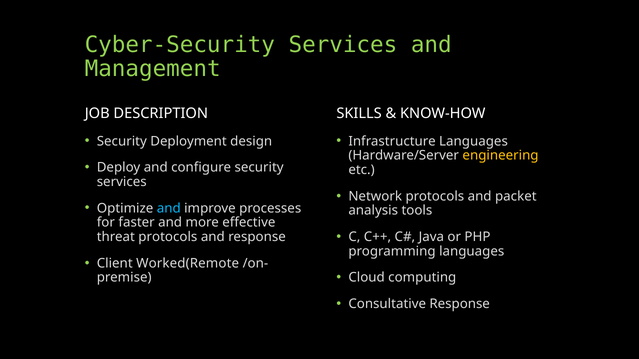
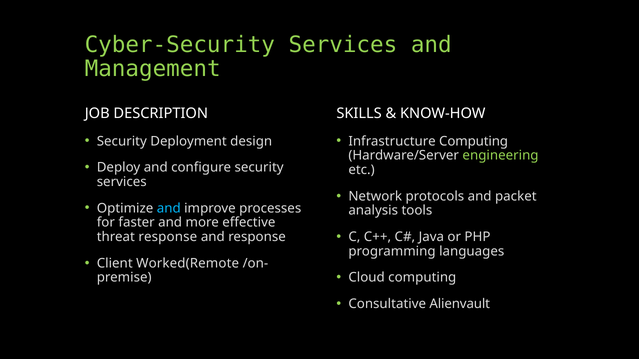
Infrastructure Languages: Languages -> Computing
engineering colour: yellow -> light green
threat protocols: protocols -> response
Consultative Response: Response -> Alienvault
